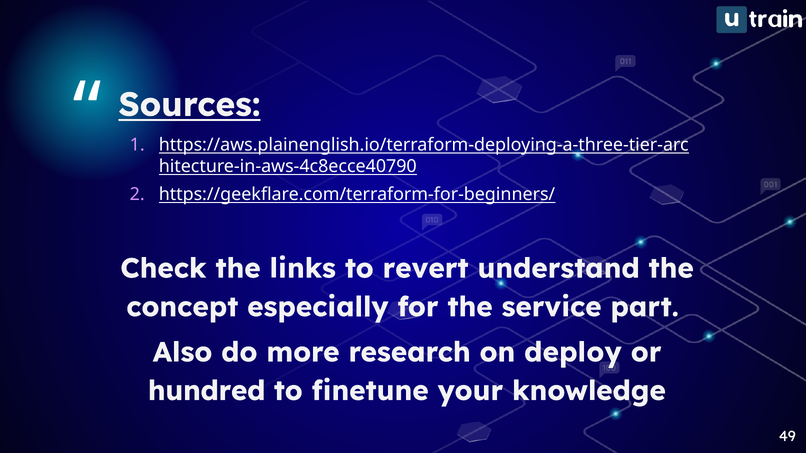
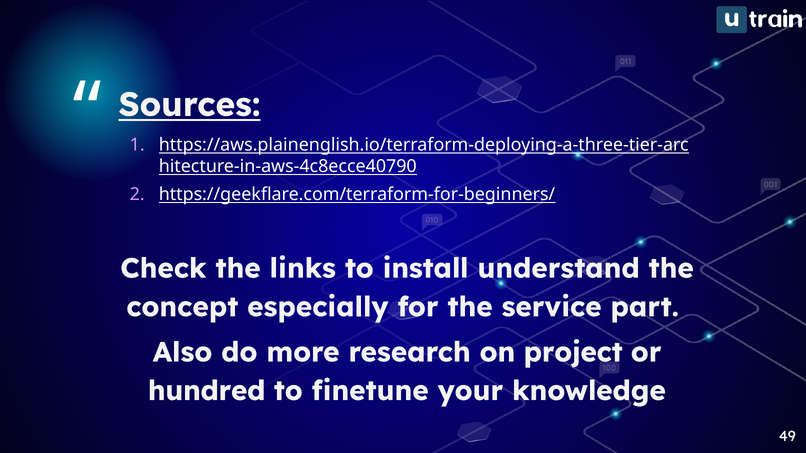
revert: revert -> install
deploy: deploy -> project
